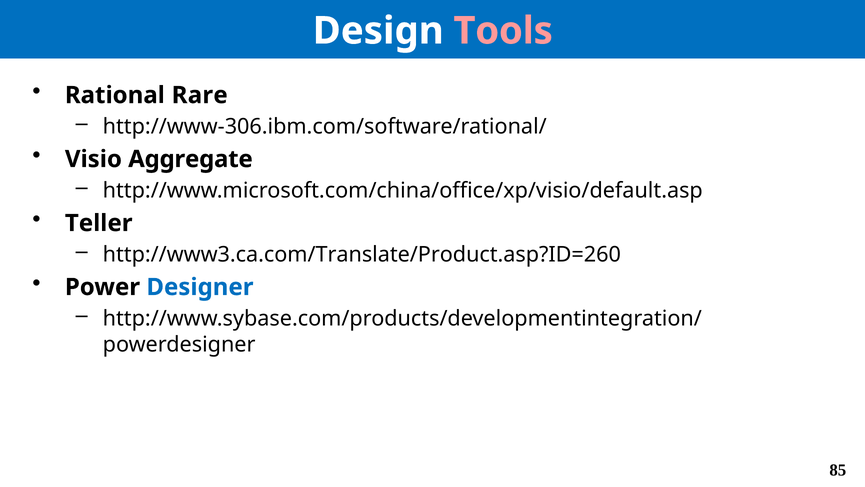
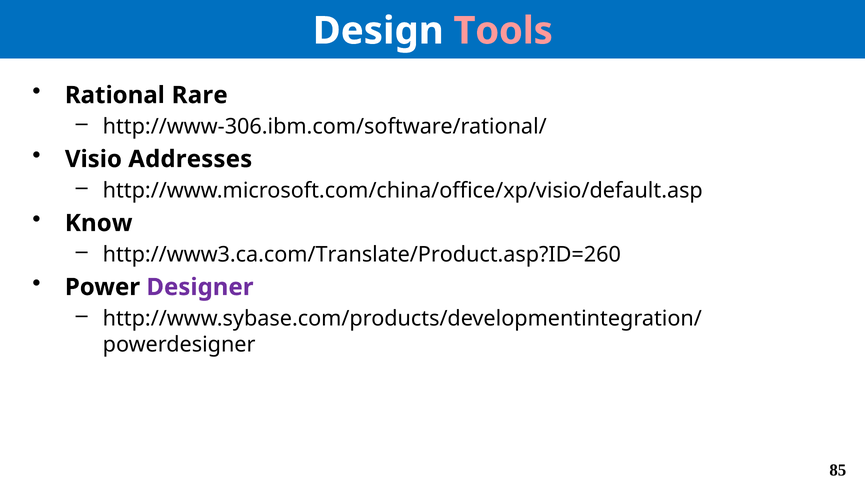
Aggregate: Aggregate -> Addresses
Teller: Teller -> Know
Designer colour: blue -> purple
